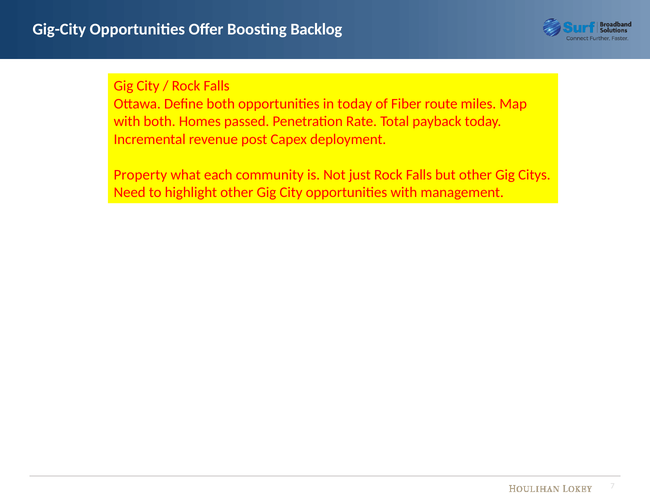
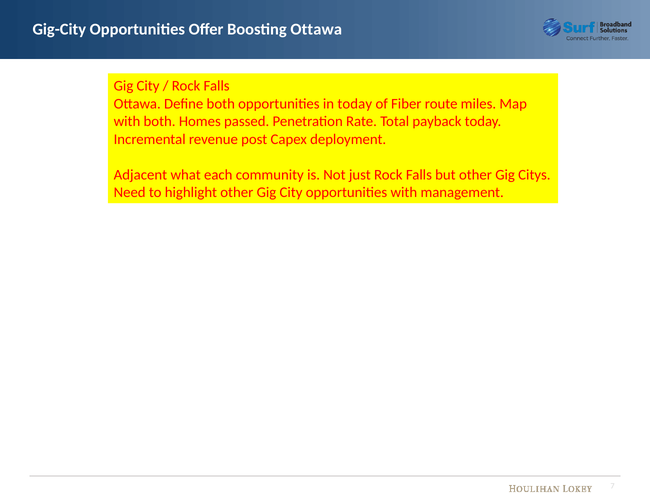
Boosting Backlog: Backlog -> Ottawa
Property: Property -> Adjacent
